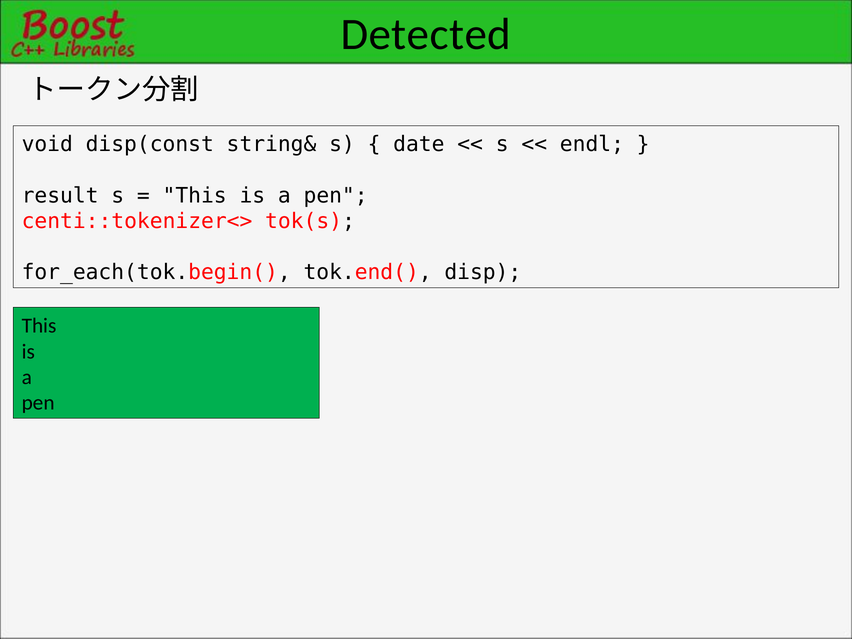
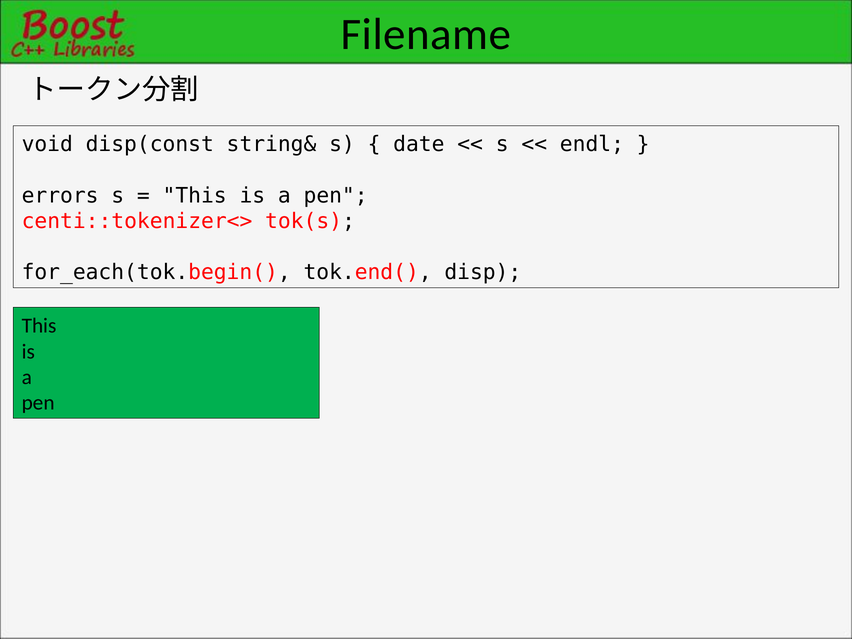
Detected: Detected -> Filename
result: result -> errors
